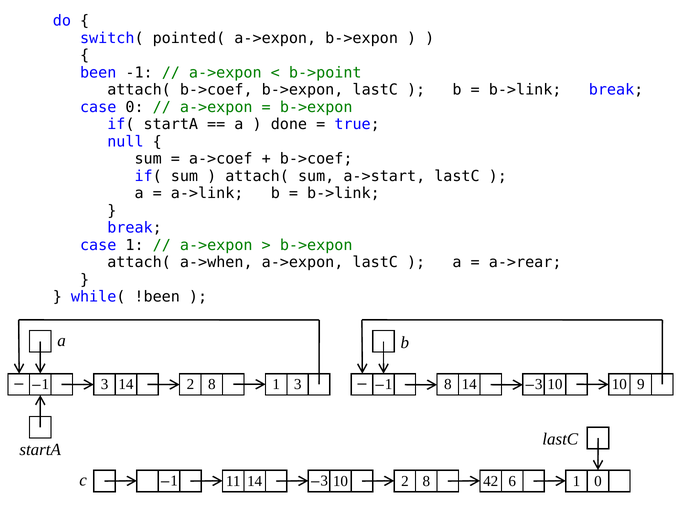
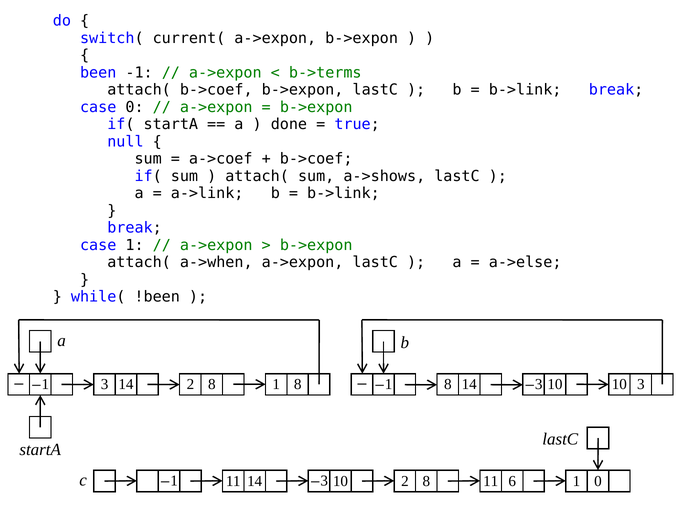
pointed(: pointed( -> current(
b->point: b->point -> b->terms
a->start: a->start -> a->shows
a->rear: a->rear -> a->else
8 1 3: 3 -> 8
10 9: 9 -> 3
8 42: 42 -> 11
